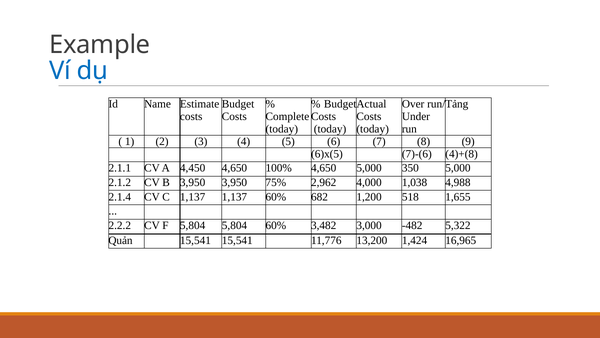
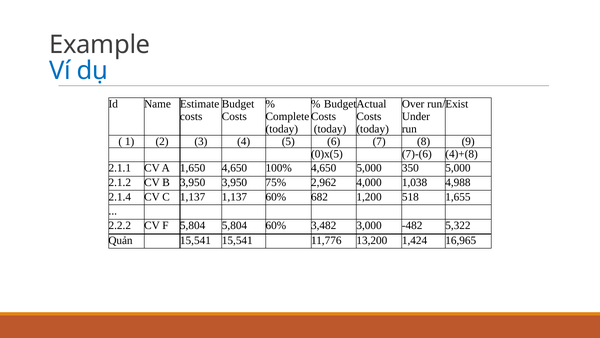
Tảng: Tảng -> Exist
6)x(5: 6)x(5 -> 0)x(5
4,450: 4,450 -> 1,650
